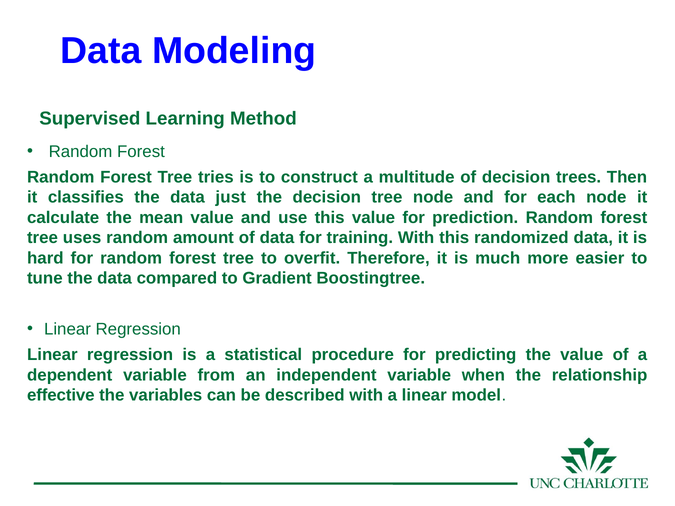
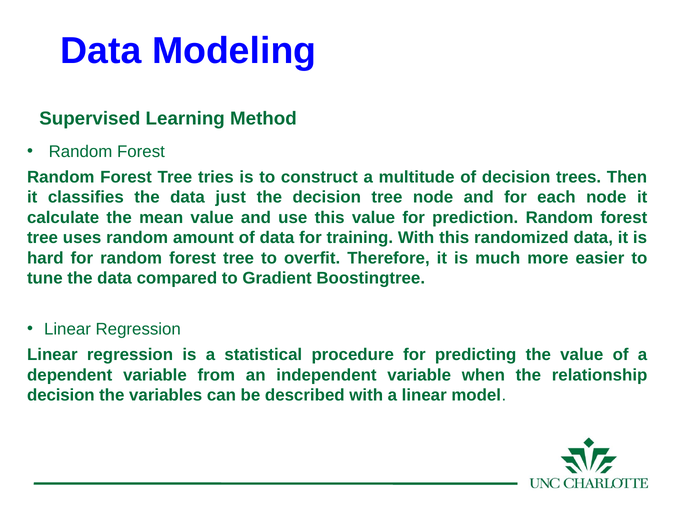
effective at (61, 395): effective -> decision
